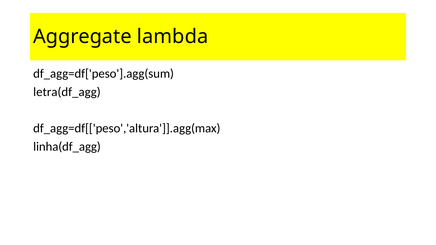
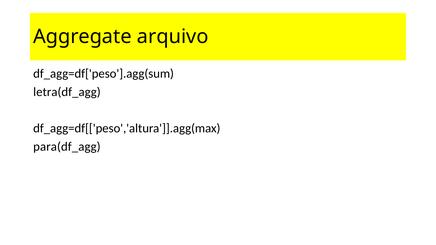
lambda: lambda -> arquivo
linha(df_agg: linha(df_agg -> para(df_agg
